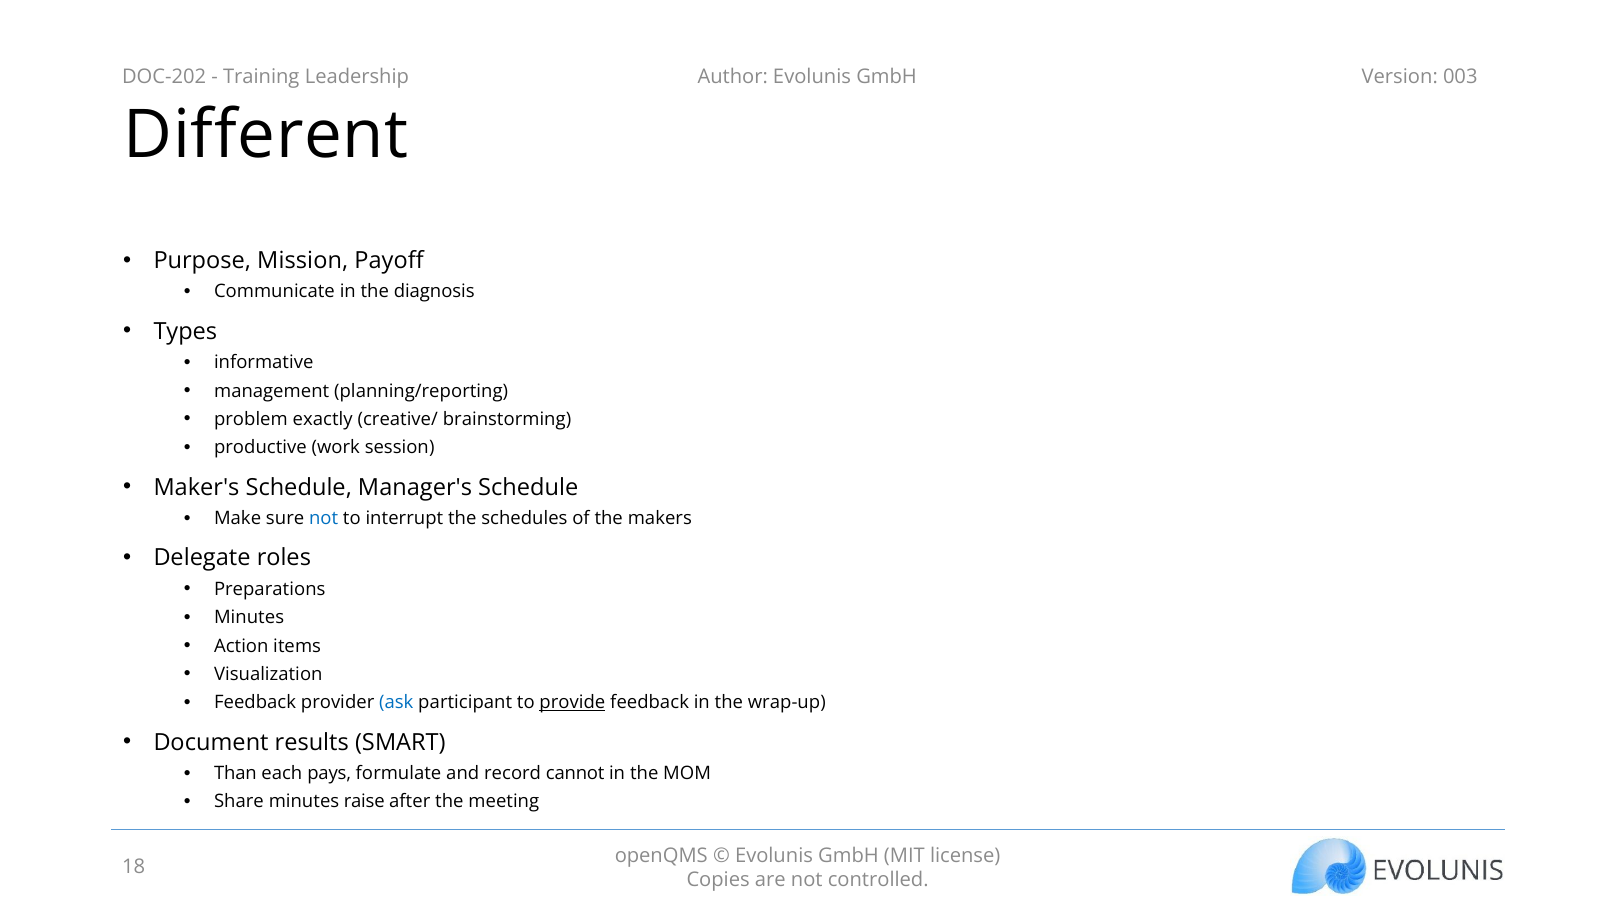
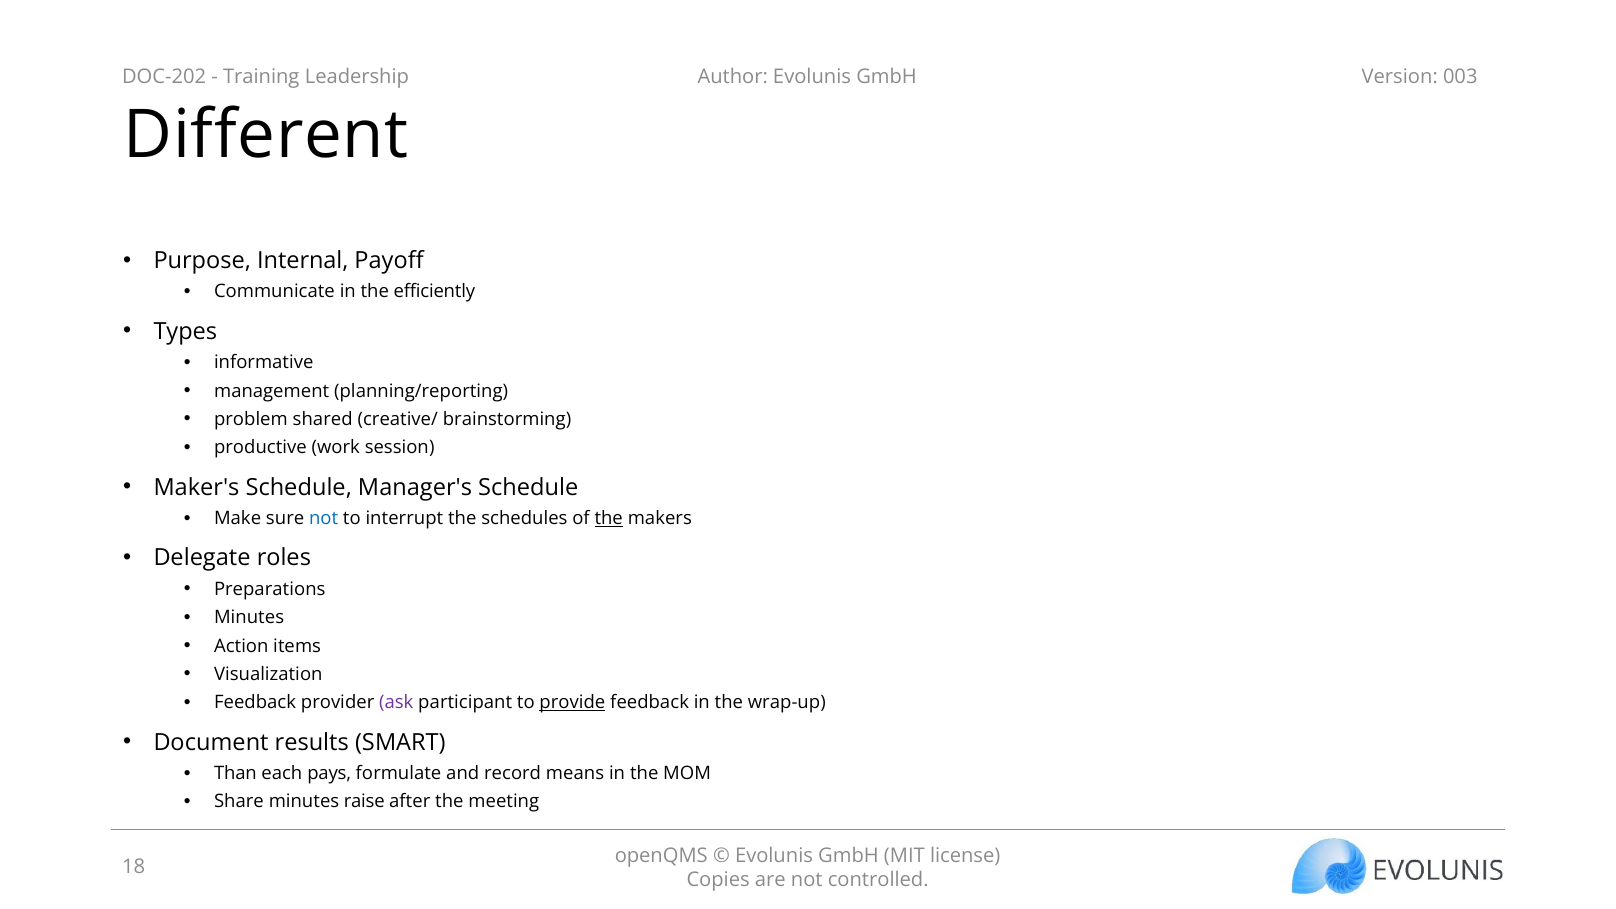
Mission: Mission -> Internal
diagnosis: diagnosis -> efficiently
exactly: exactly -> shared
the at (609, 518) underline: none -> present
ask colour: blue -> purple
cannot: cannot -> means
